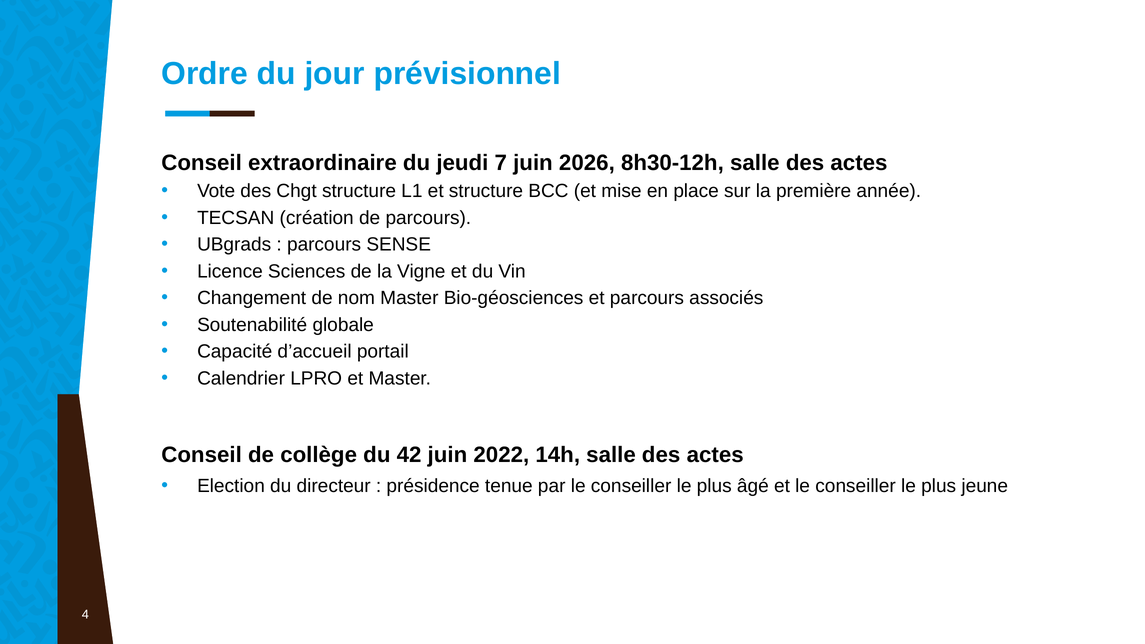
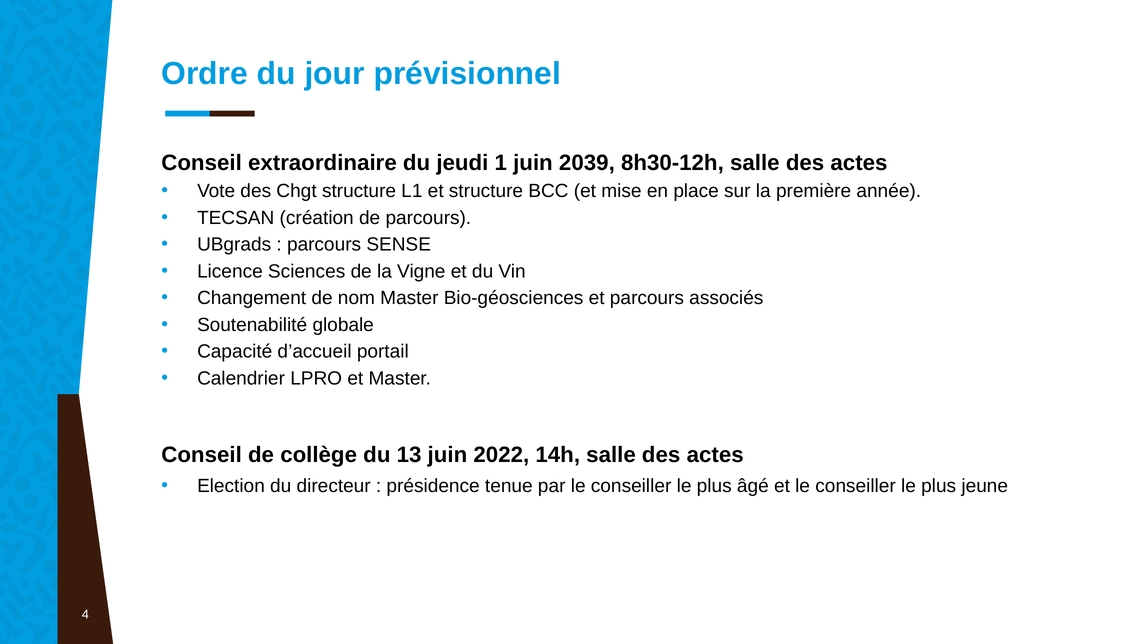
7: 7 -> 1
2026: 2026 -> 2039
42: 42 -> 13
